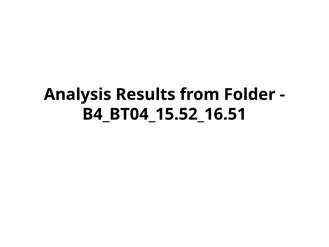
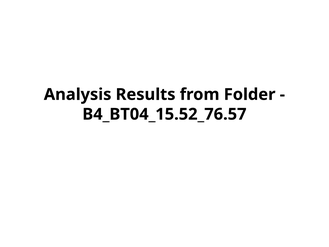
B4_BT04_15.52_16.51: B4_BT04_15.52_16.51 -> B4_BT04_15.52_76.57
